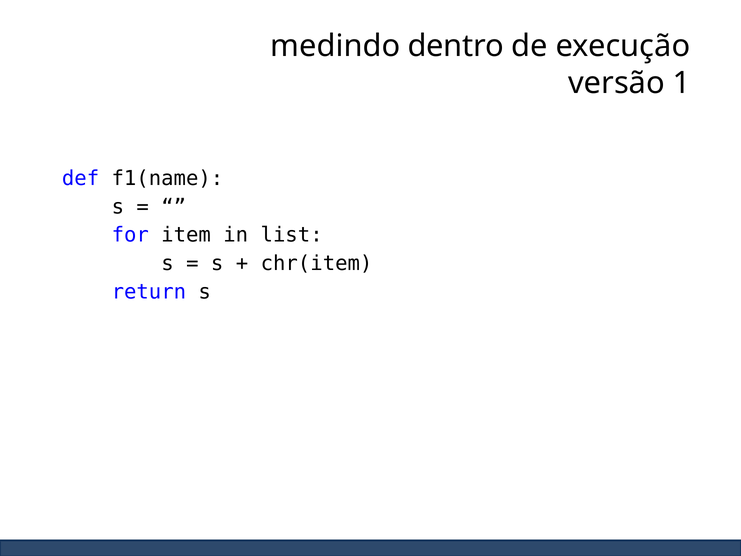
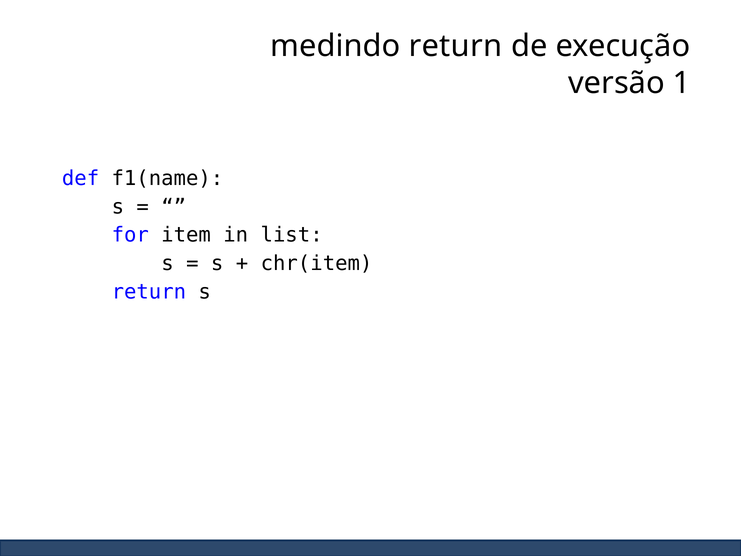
medindo dentro: dentro -> return
